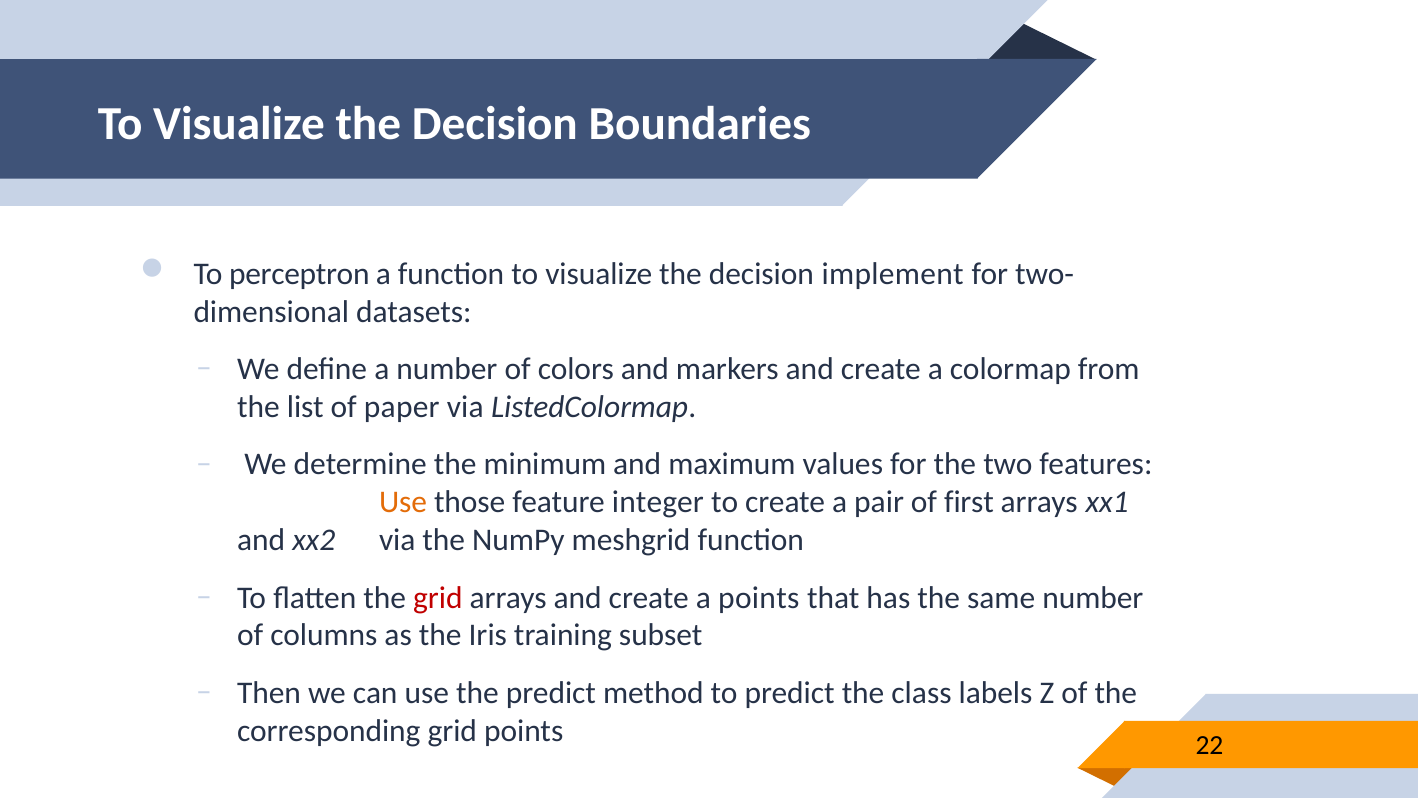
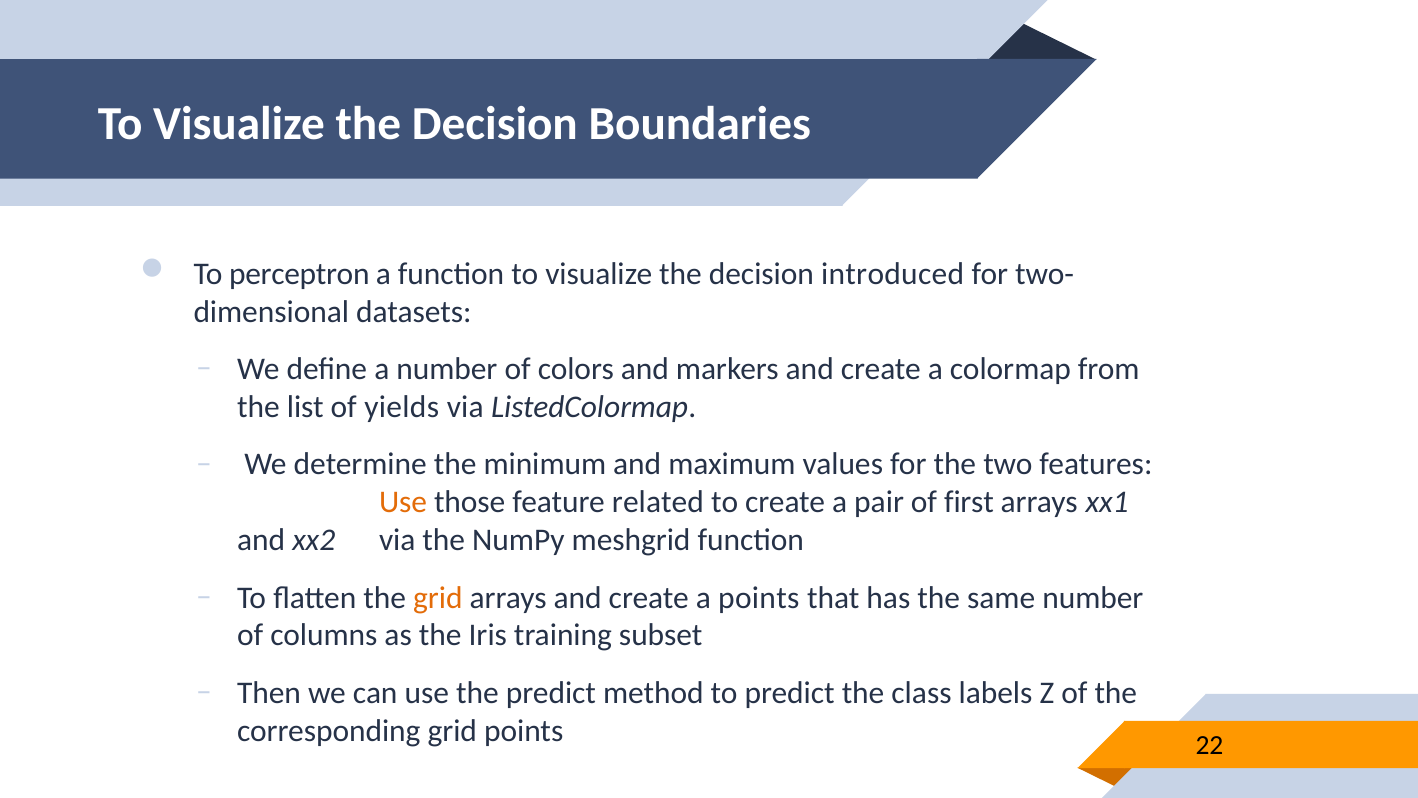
implement: implement -> introduced
paper: paper -> yields
integer: integer -> related
grid at (438, 597) colour: red -> orange
